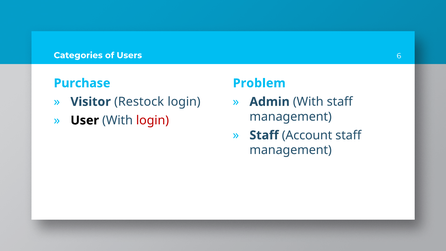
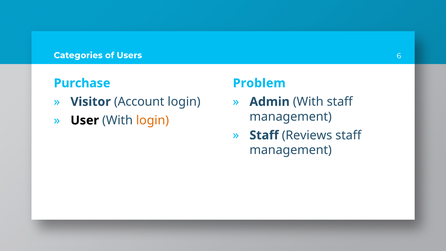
Restock: Restock -> Account
login at (153, 120) colour: red -> orange
Account: Account -> Reviews
